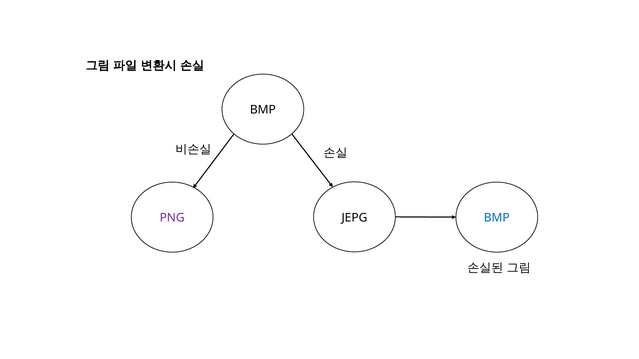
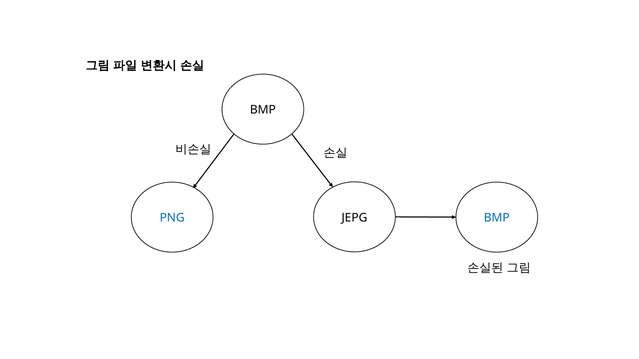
PNG colour: purple -> blue
